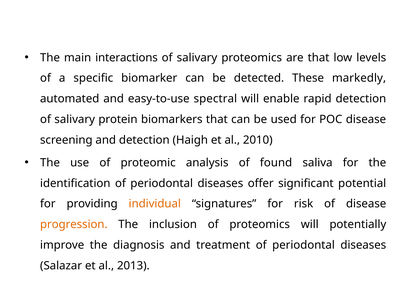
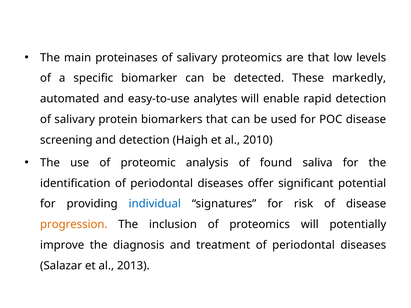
interactions: interactions -> proteinases
spectral: spectral -> analytes
individual colour: orange -> blue
